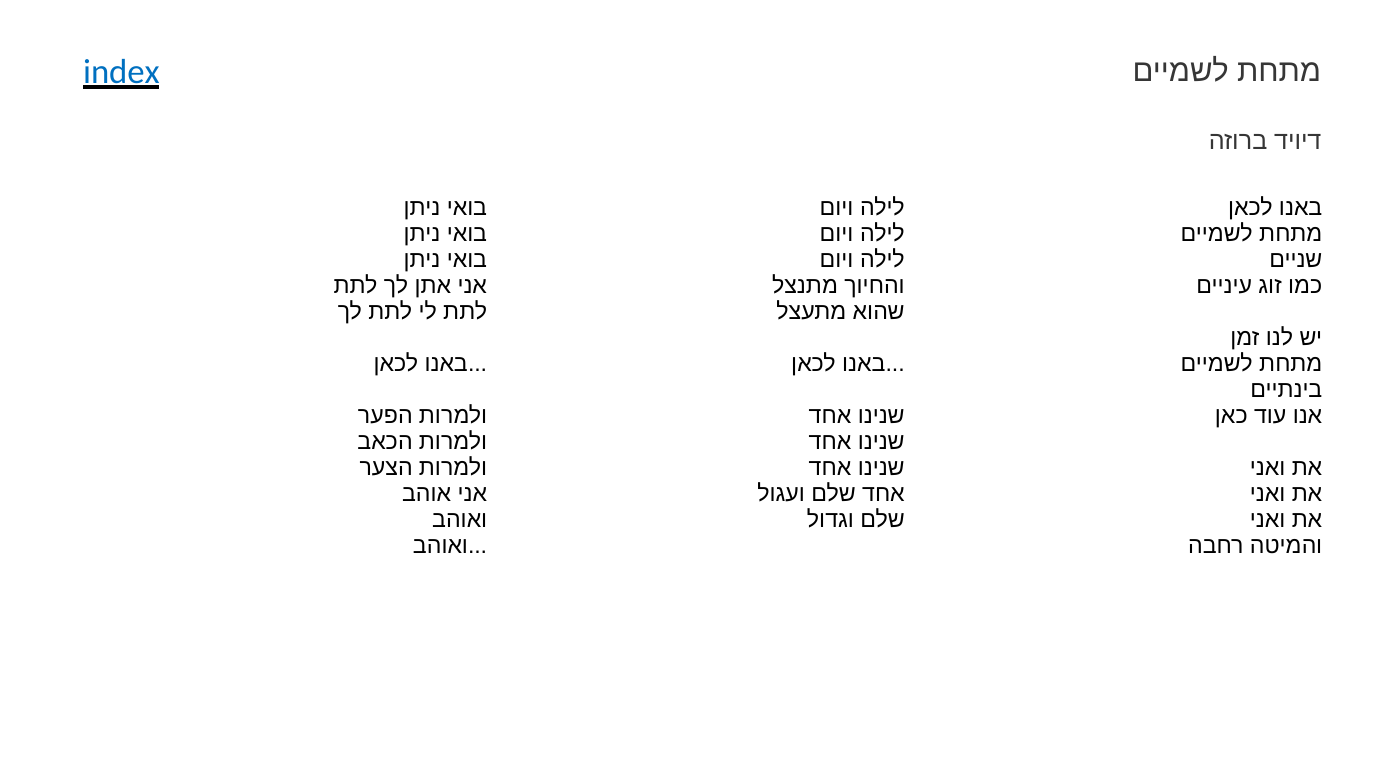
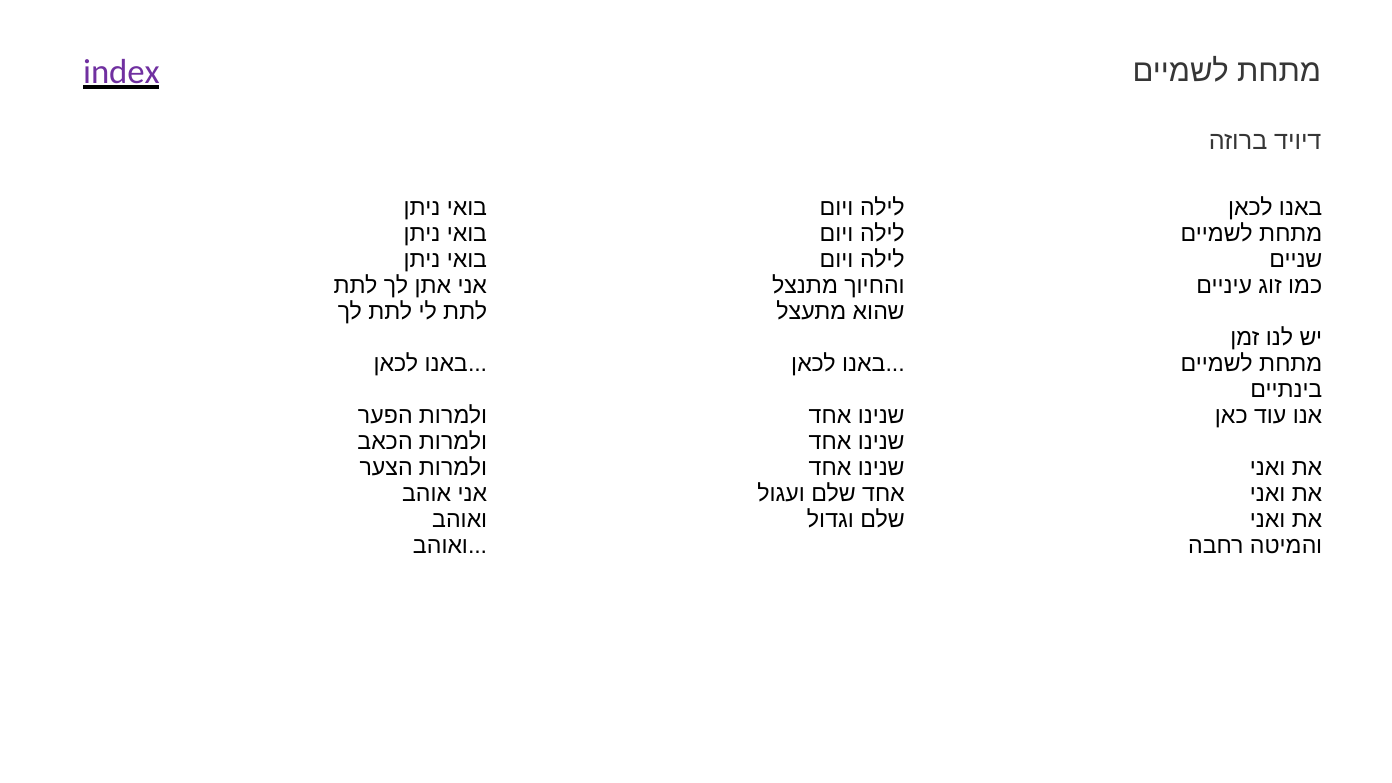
index colour: blue -> purple
